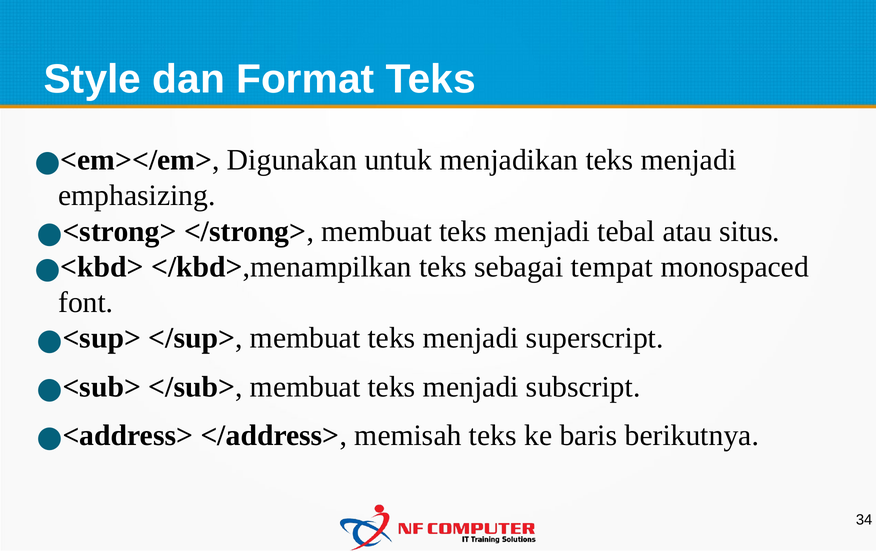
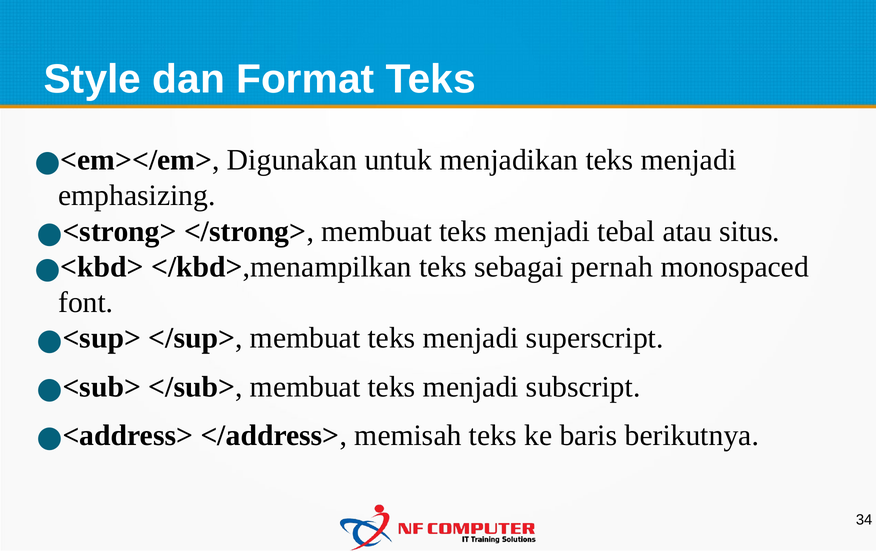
tempat: tempat -> pernah
